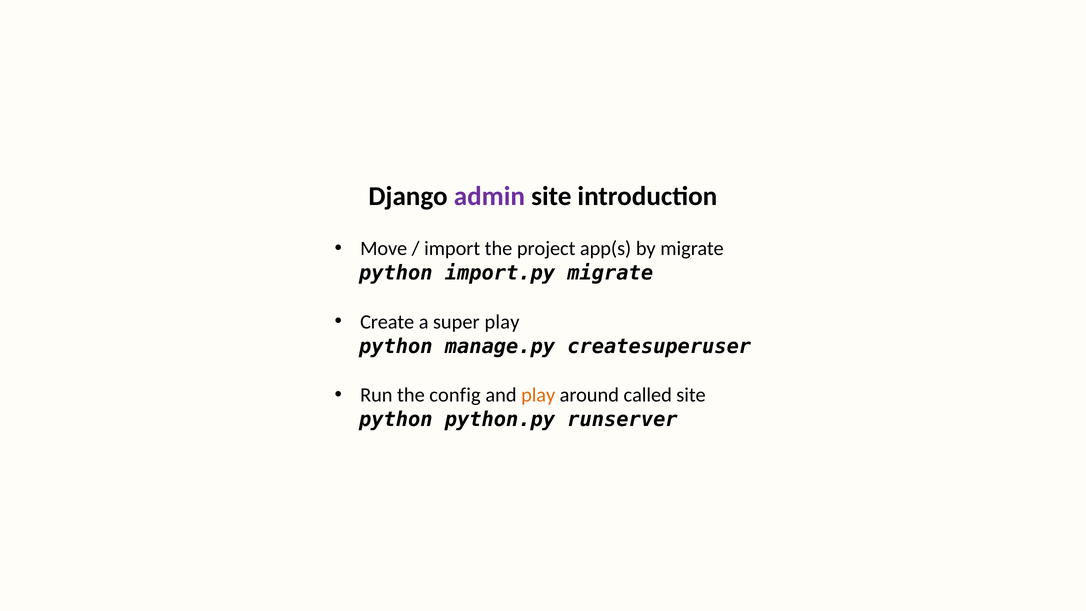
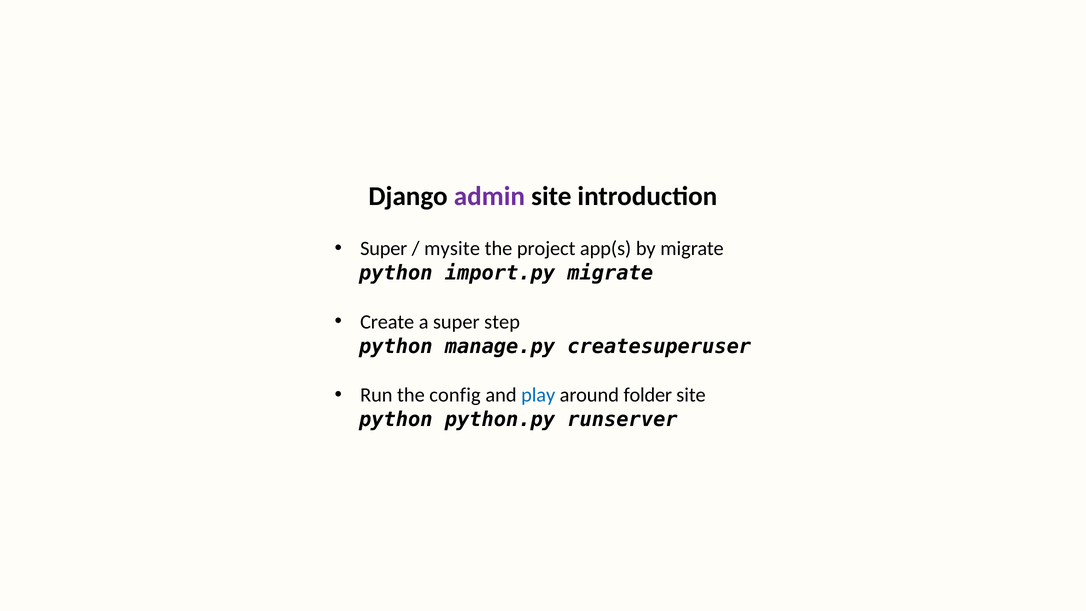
Move at (384, 248): Move -> Super
import: import -> mysite
super play: play -> step
play at (538, 395) colour: orange -> blue
called: called -> folder
